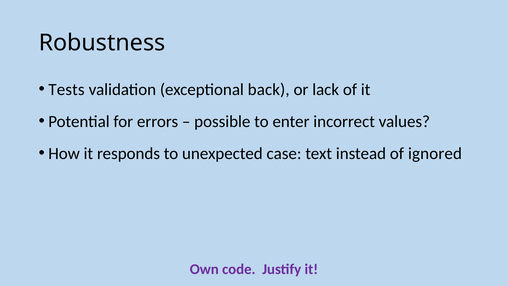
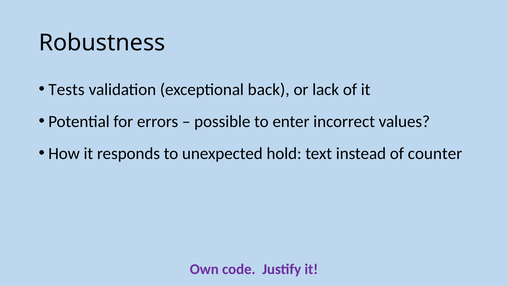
case: case -> hold
ignored: ignored -> counter
